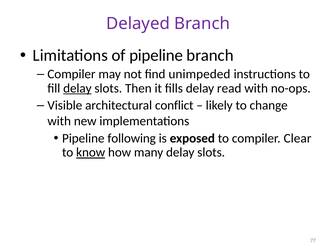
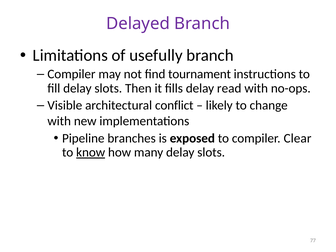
of pipeline: pipeline -> usefully
unimpeded: unimpeded -> tournament
delay at (77, 88) underline: present -> none
following: following -> branches
